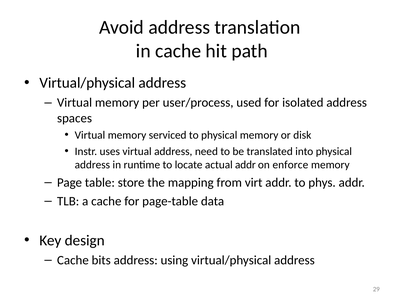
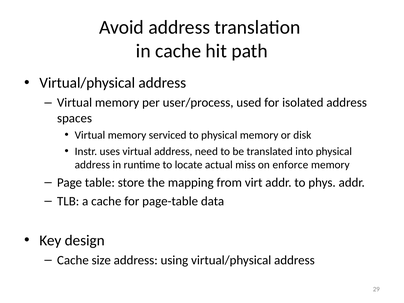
actual addr: addr -> miss
bits: bits -> size
